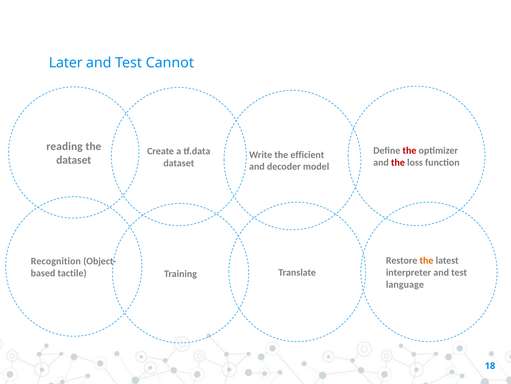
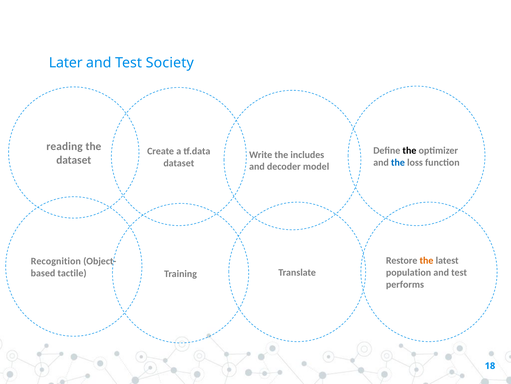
Cannot: Cannot -> Society
the at (409, 150) colour: red -> black
efficient: efficient -> includes
the at (398, 162) colour: red -> blue
interpreter: interpreter -> population
language: language -> performs
